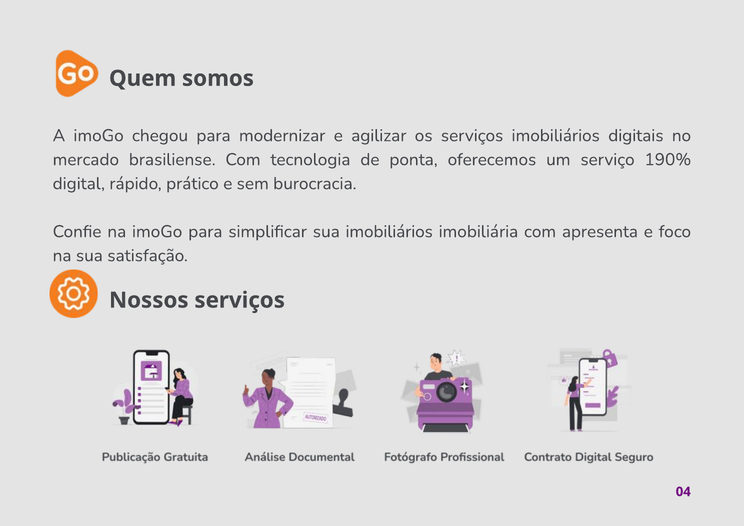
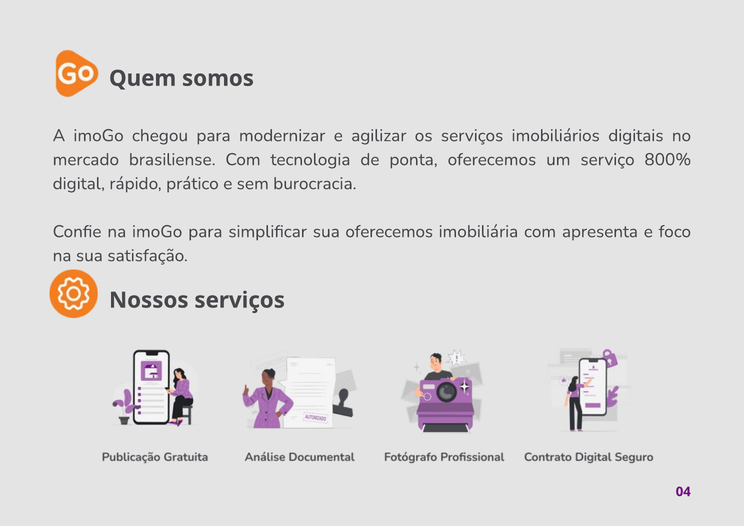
190%: 190% -> 800%
sua imobiliários: imobiliários -> oferecemos
